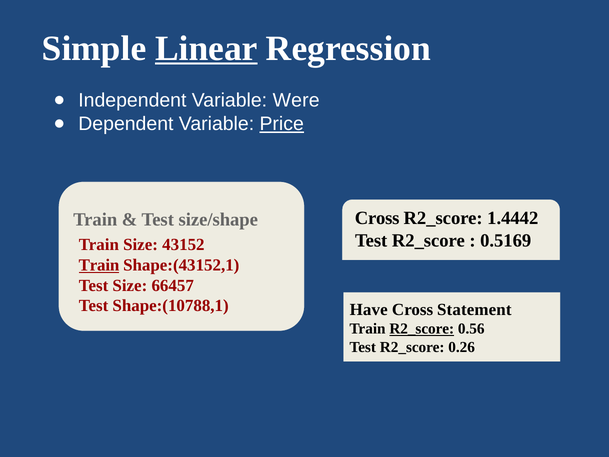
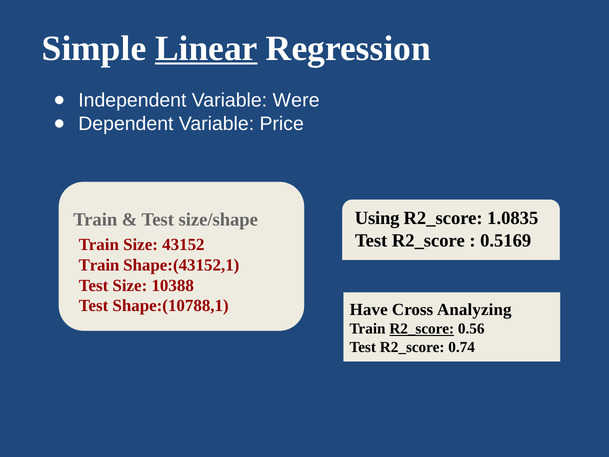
Price underline: present -> none
Cross at (377, 218): Cross -> Using
1.4442: 1.4442 -> 1.0835
Train at (99, 265) underline: present -> none
66457: 66457 -> 10388
Statement: Statement -> Analyzing
0.26: 0.26 -> 0.74
